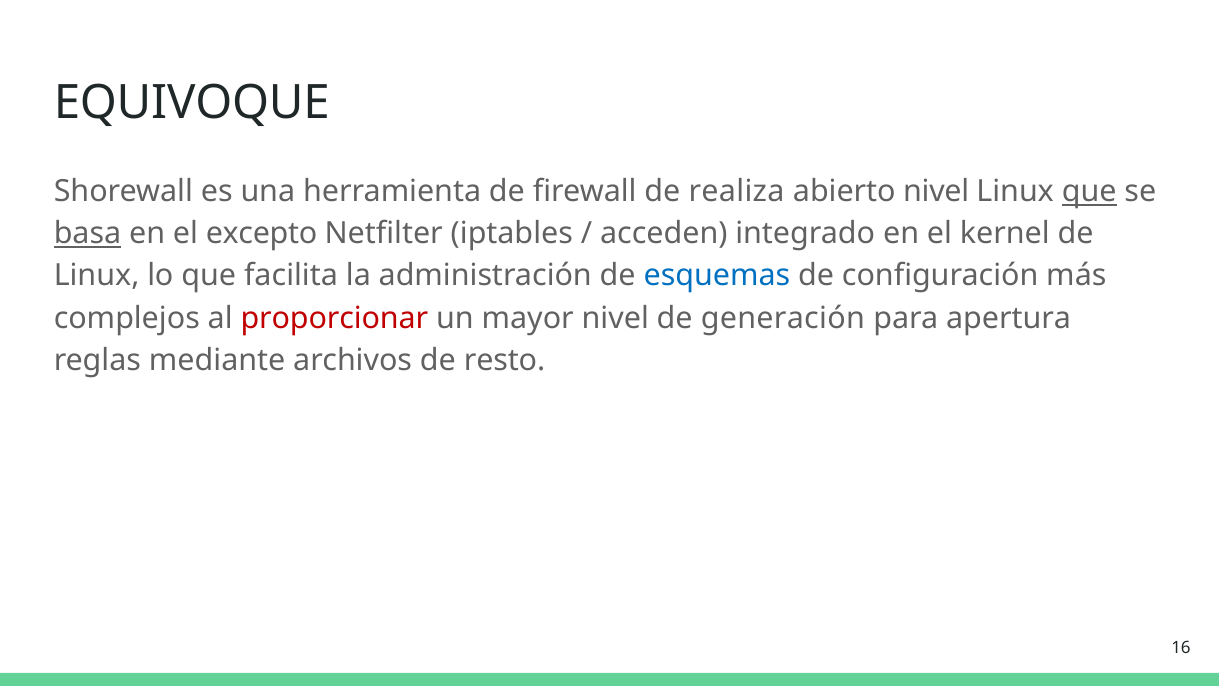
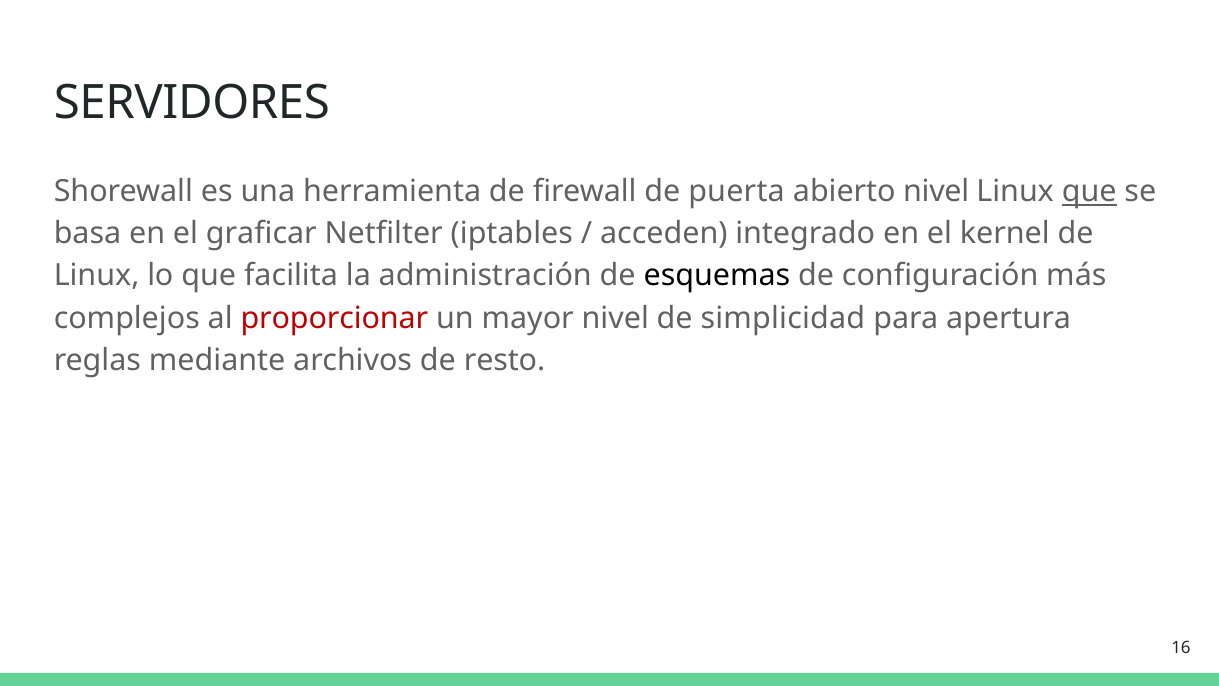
EQUIVOQUE: EQUIVOQUE -> SERVIDORES
realiza: realiza -> puerta
basa underline: present -> none
excepto: excepto -> graficar
esquemas colour: blue -> black
generación: generación -> simplicidad
